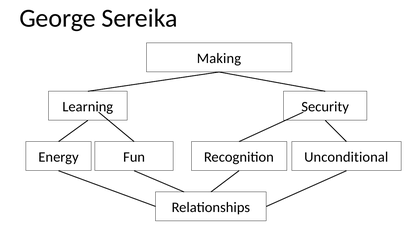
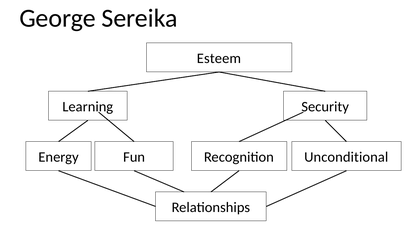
Making: Making -> Esteem
